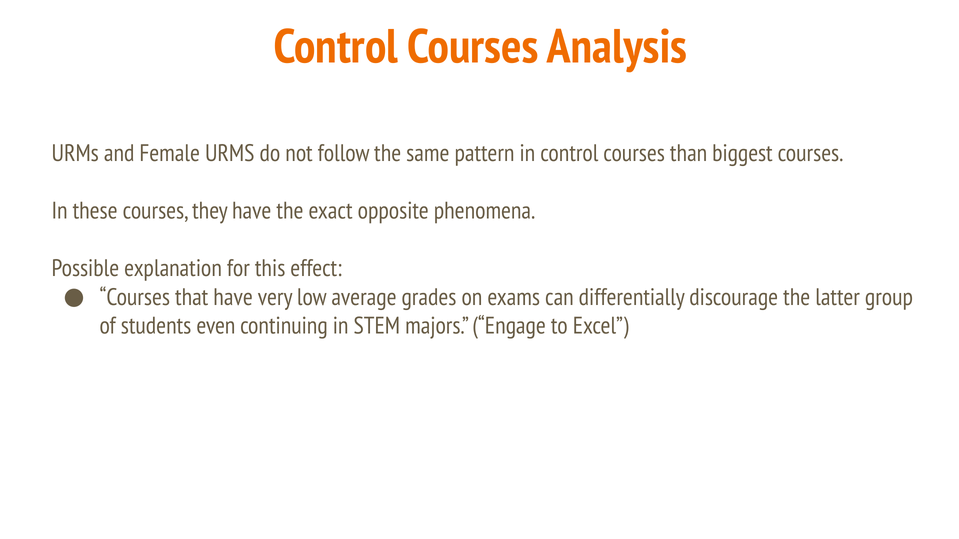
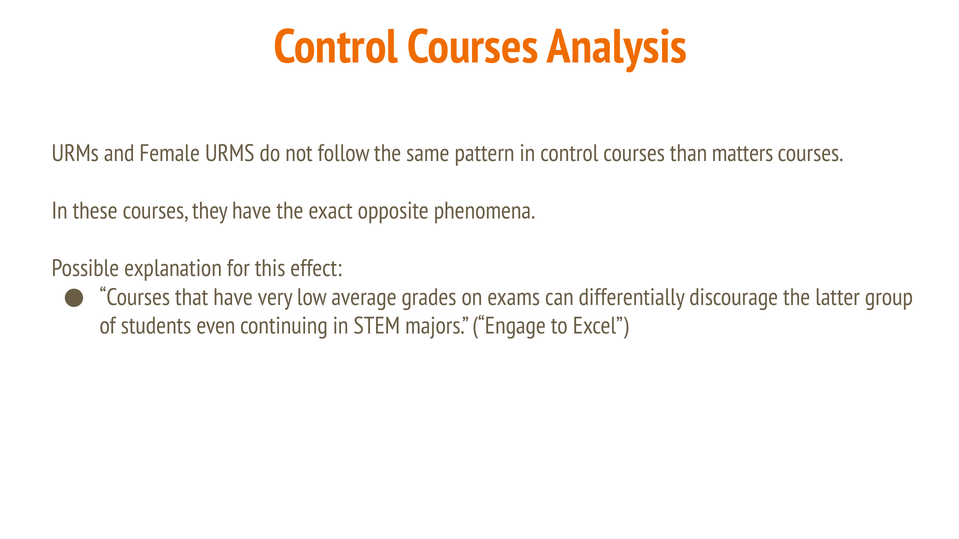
biggest: biggest -> matters
